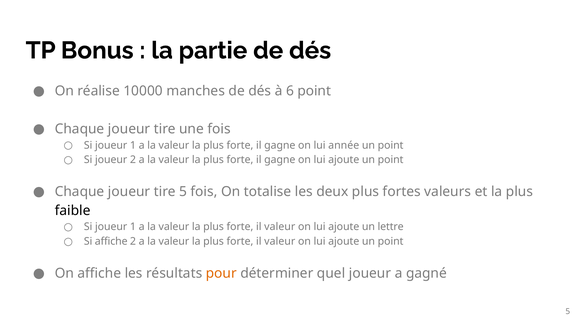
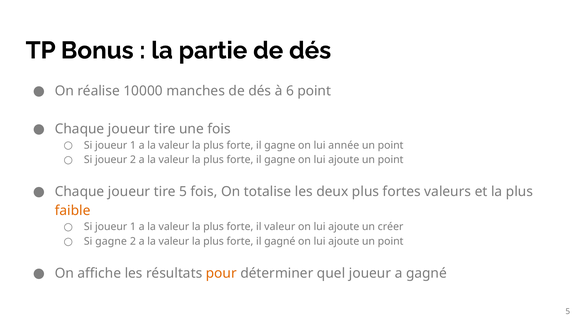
faible colour: black -> orange
lettre: lettre -> créer
Si affiche: affiche -> gagne
valeur at (280, 241): valeur -> gagné
